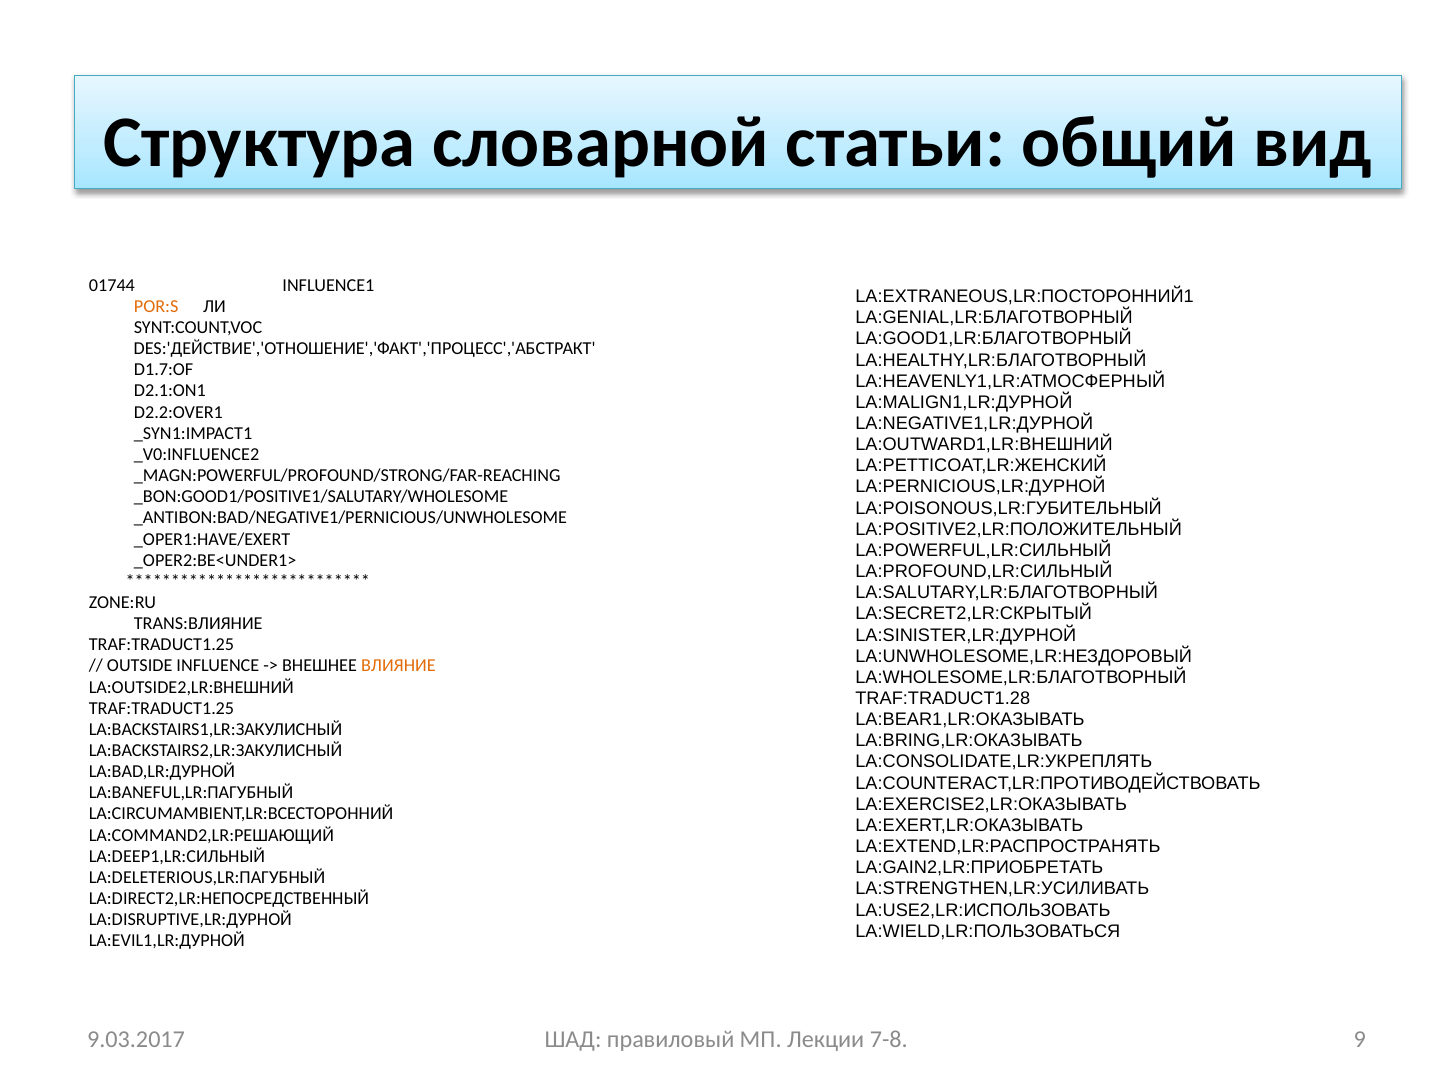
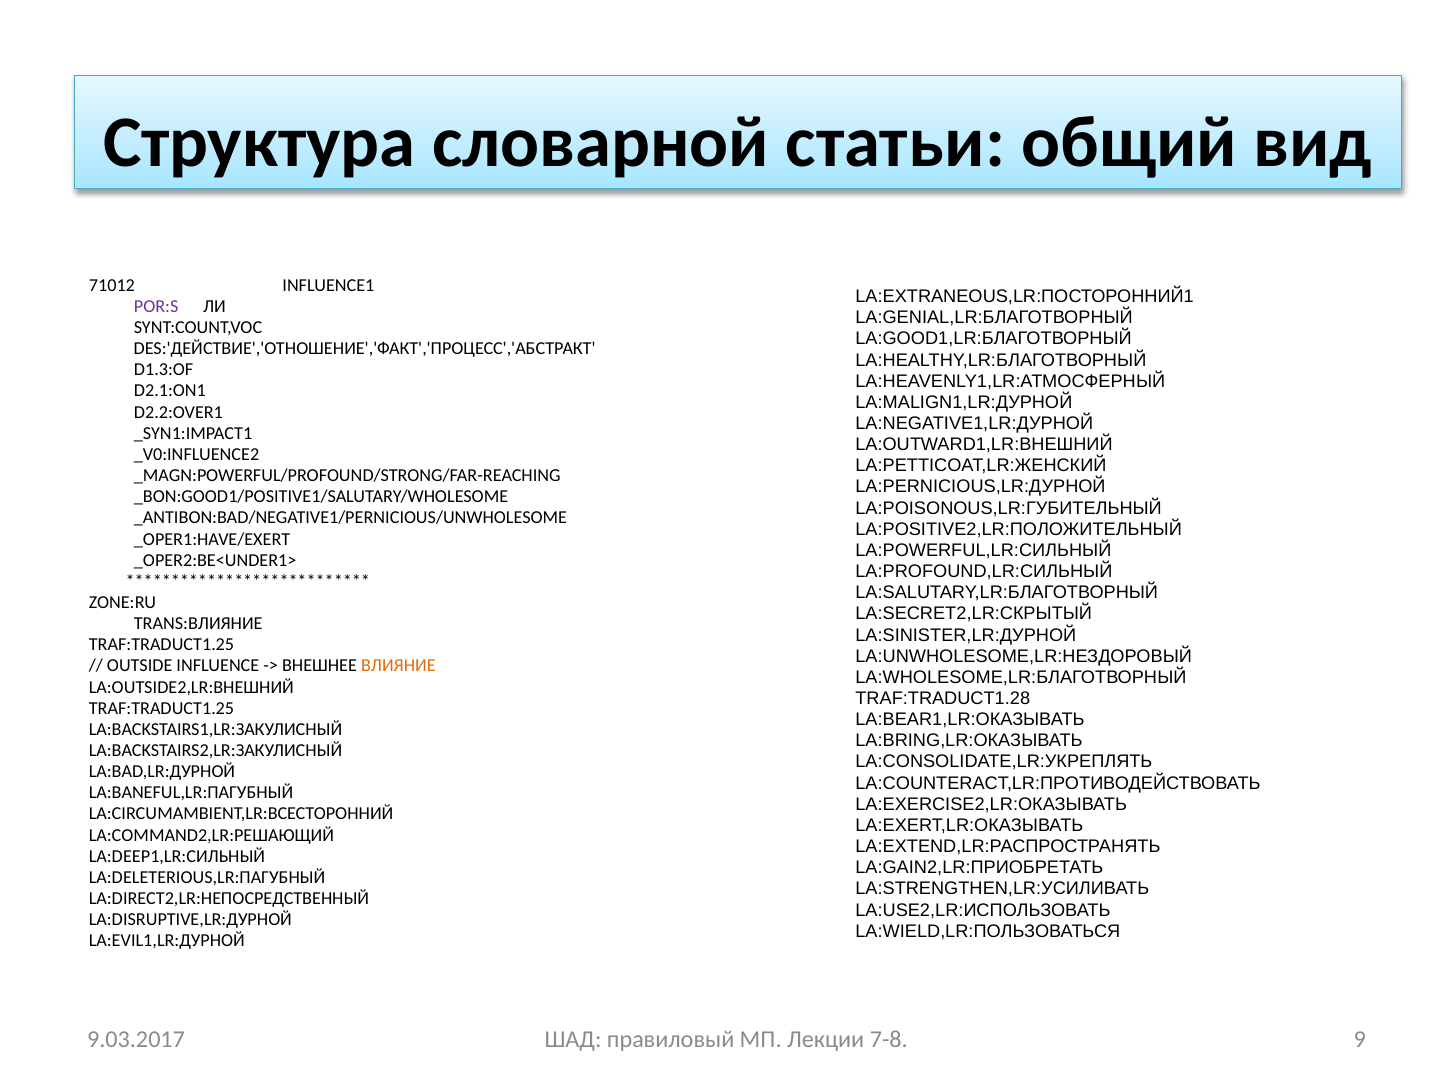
01744: 01744 -> 71012
POR:S colour: orange -> purple
D1.7:OF: D1.7:OF -> D1.3:OF
